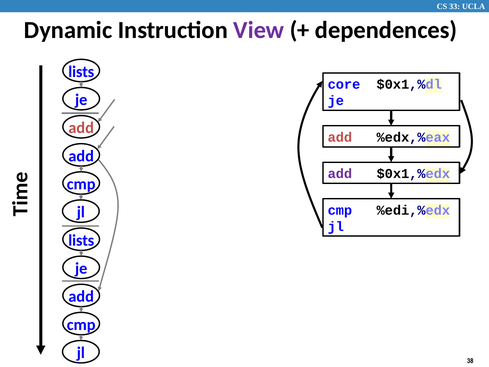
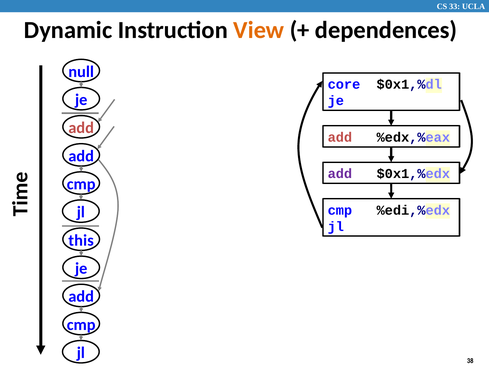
View colour: purple -> orange
lists at (81, 72): lists -> null
lists at (81, 240): lists -> this
